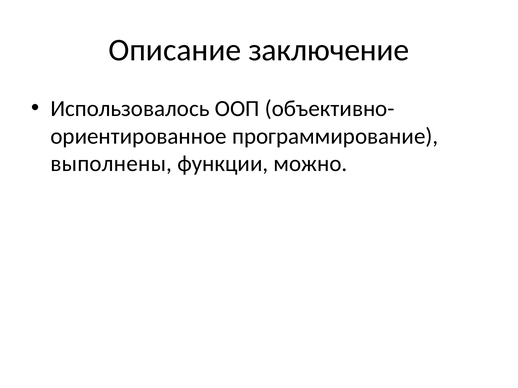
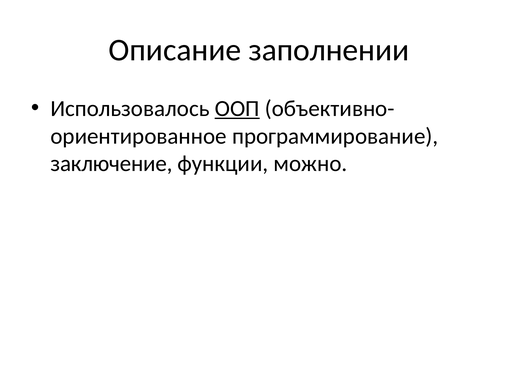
заключение: заключение -> заполнении
ООП underline: none -> present
выполнены: выполнены -> заключение
